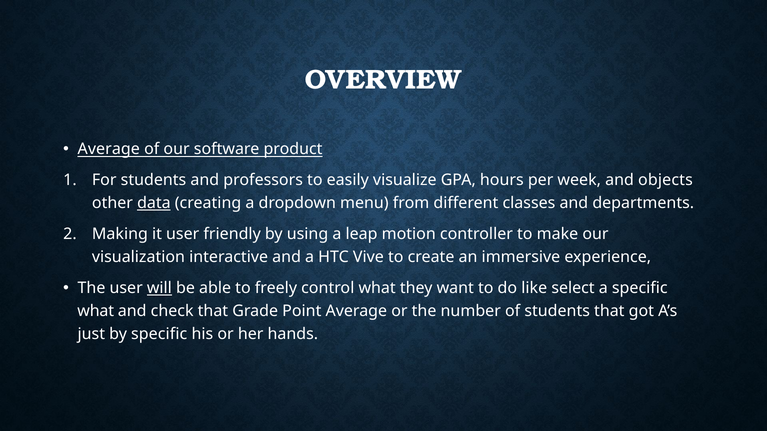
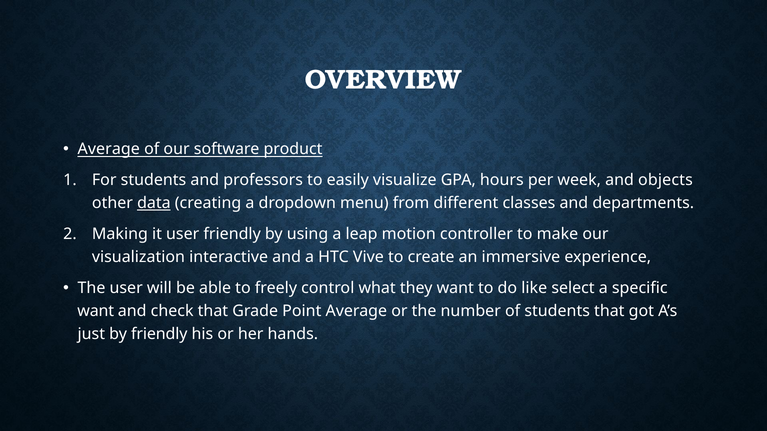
will underline: present -> none
what at (96, 311): what -> want
by specific: specific -> friendly
